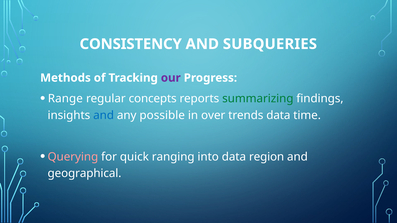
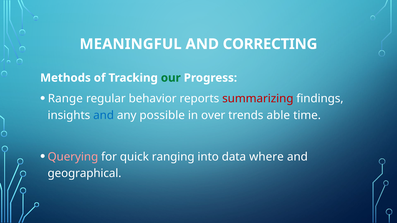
CONSISTENCY: CONSISTENCY -> MEANINGFUL
SUBQUERIES: SUBQUERIES -> CORRECTING
our colour: purple -> green
concepts: concepts -> behavior
summarizing colour: green -> red
trends data: data -> able
region: region -> where
